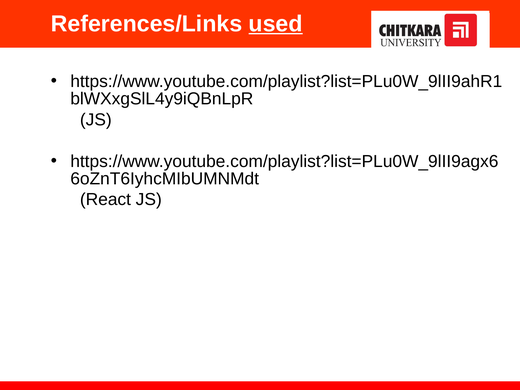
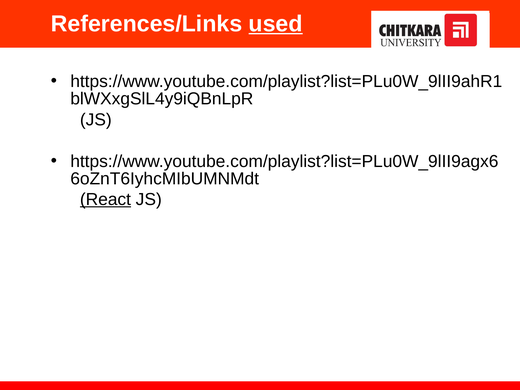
React underline: none -> present
